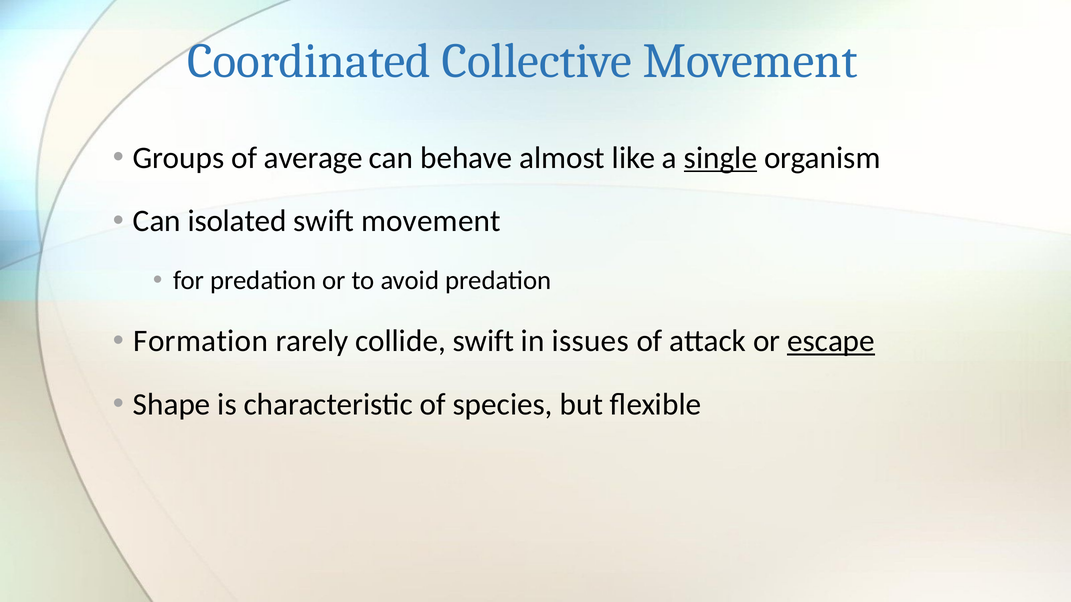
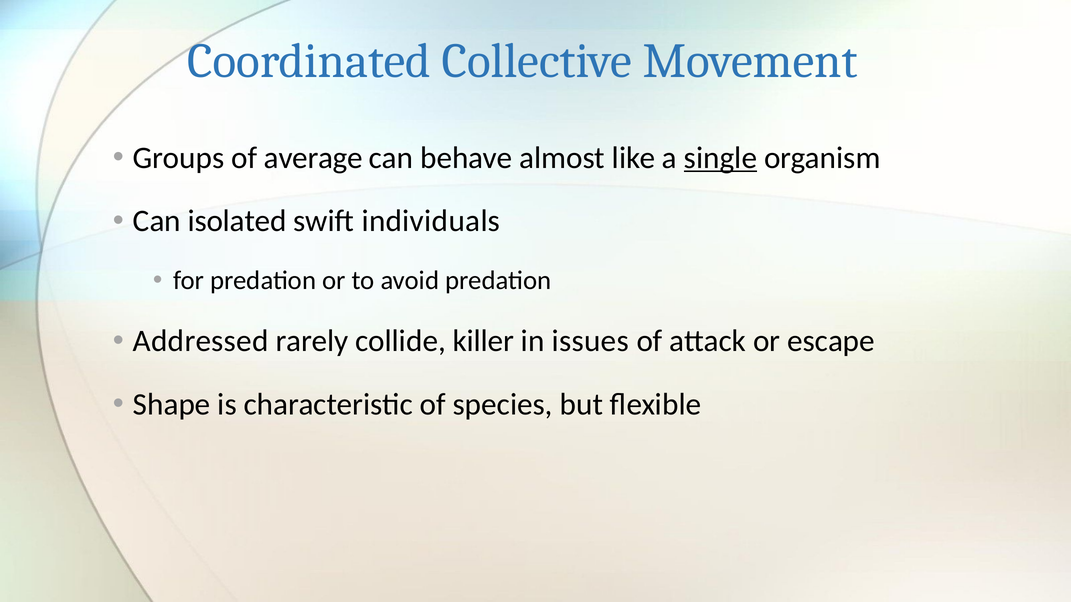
swift movement: movement -> individuals
Formation: Formation -> Addressed
collide swift: swift -> killer
escape underline: present -> none
